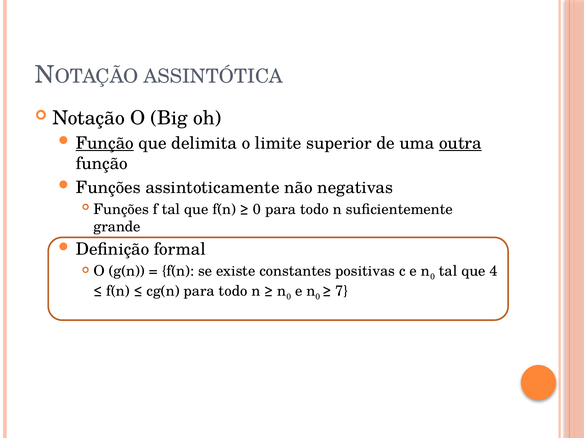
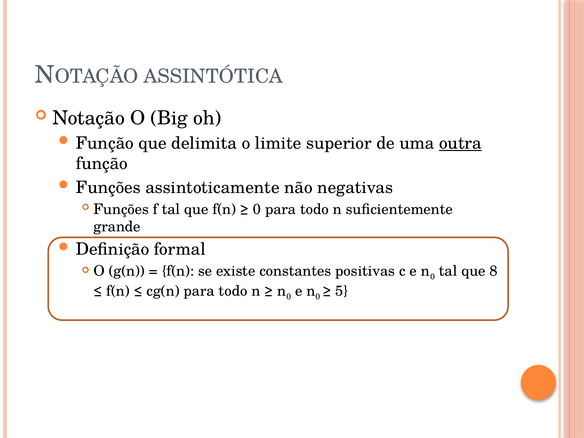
Função at (105, 143) underline: present -> none
4: 4 -> 8
7: 7 -> 5
